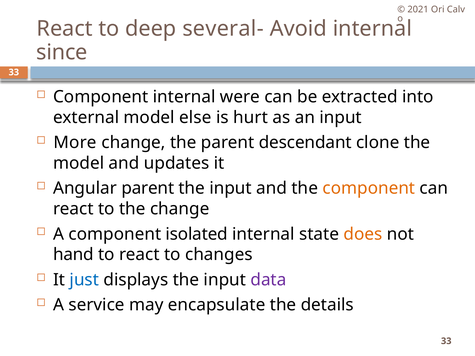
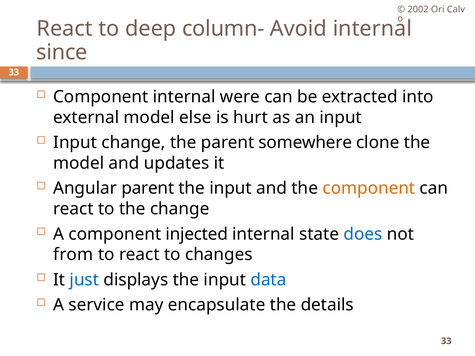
2021: 2021 -> 2002
several-: several- -> column-
More at (75, 143): More -> Input
descendant: descendant -> somewhere
isolated: isolated -> injected
does colour: orange -> blue
hand: hand -> from
data colour: purple -> blue
